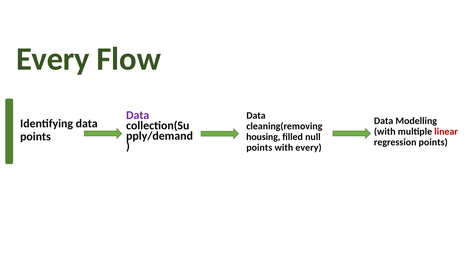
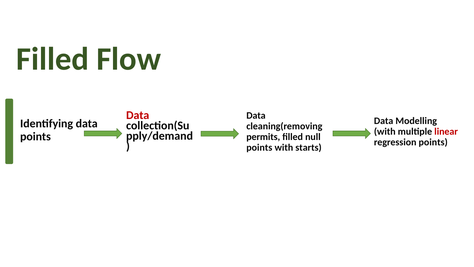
Every at (53, 59): Every -> Filled
Data at (138, 115) colour: purple -> red
housing: housing -> permits
with every: every -> starts
